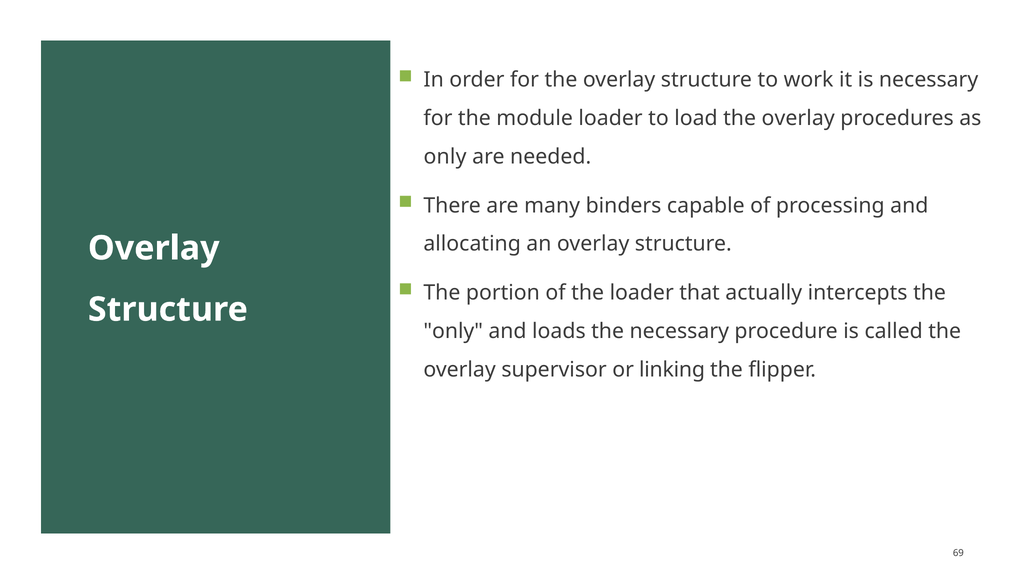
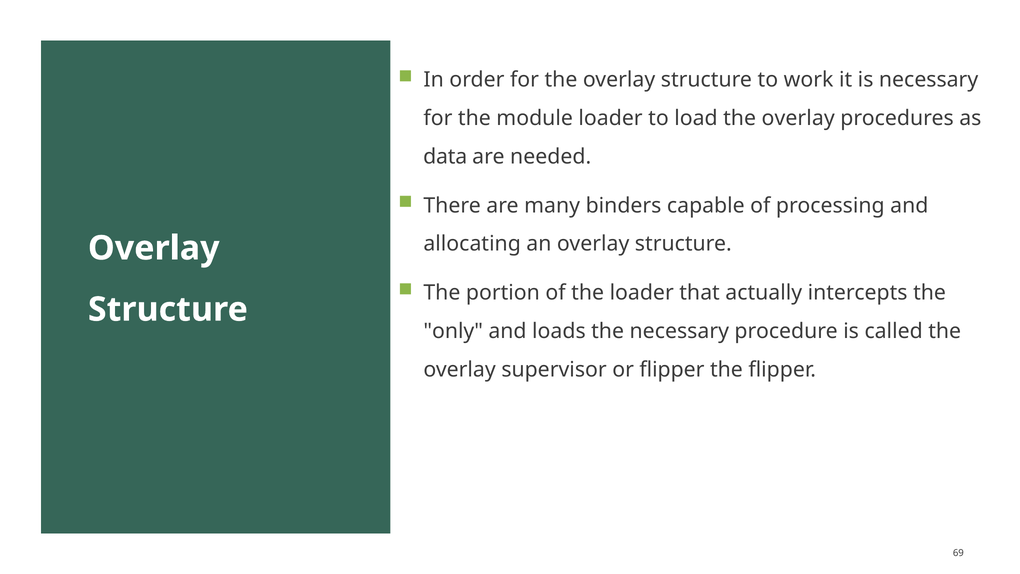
only at (445, 157): only -> data
or linking: linking -> flipper
